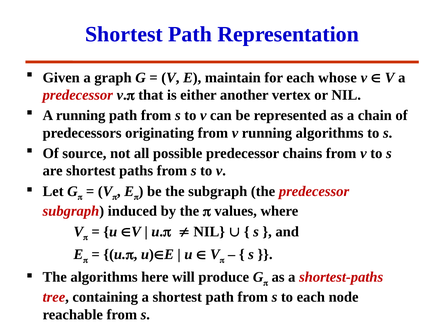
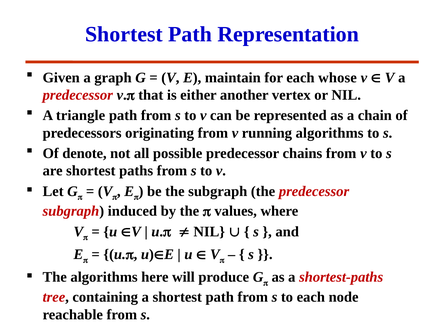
A running: running -> triangle
source: source -> denote
